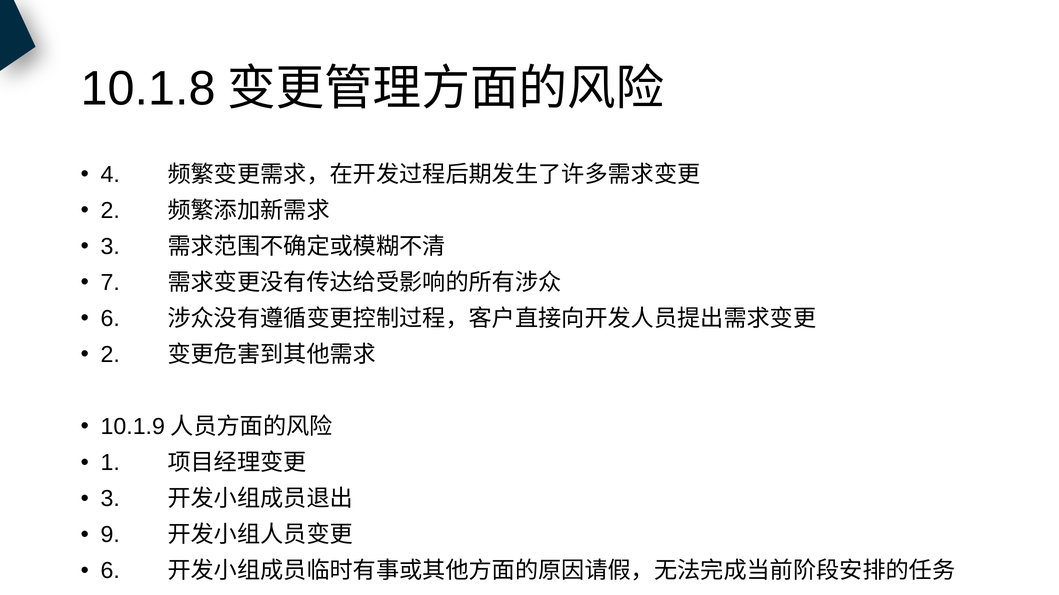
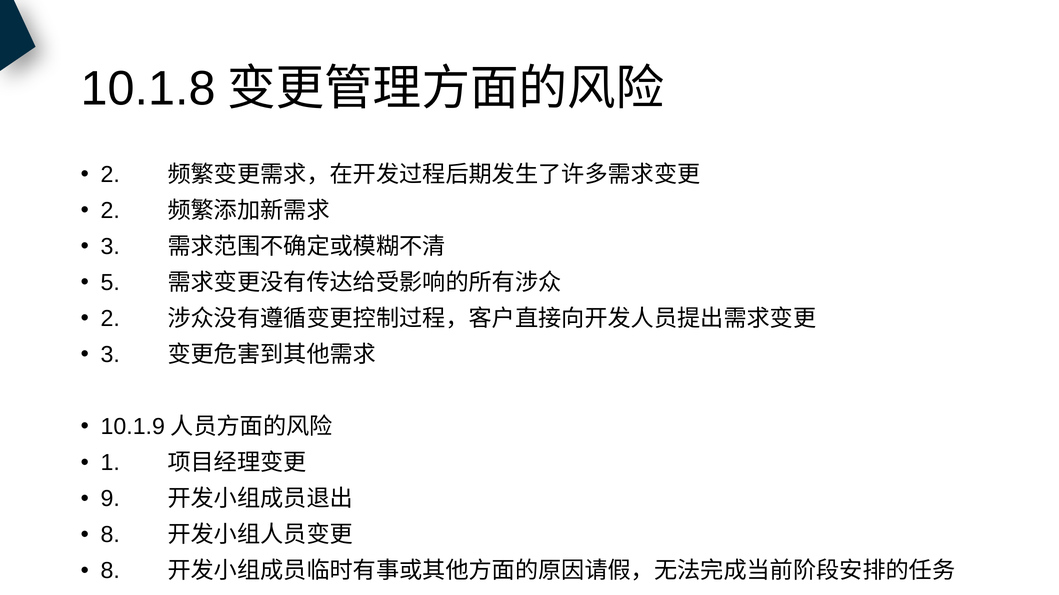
4 at (110, 175): 4 -> 2
7: 7 -> 5
6 at (110, 319): 6 -> 2
2 at (110, 355): 2 -> 3
3 at (110, 499): 3 -> 9
9 at (110, 535): 9 -> 8
6 at (110, 571): 6 -> 8
